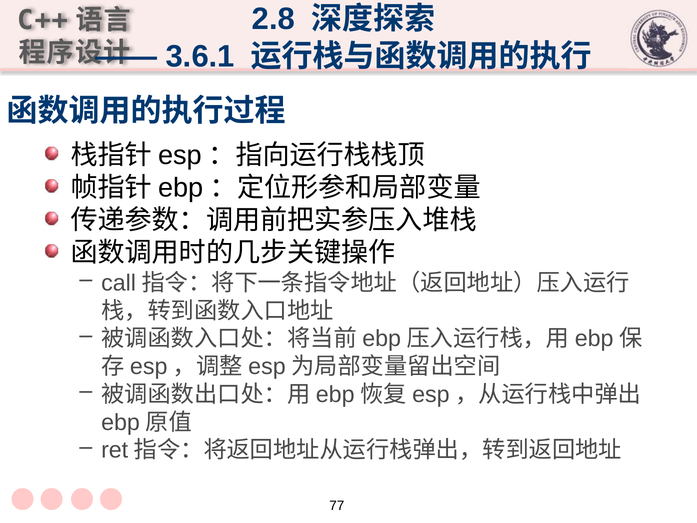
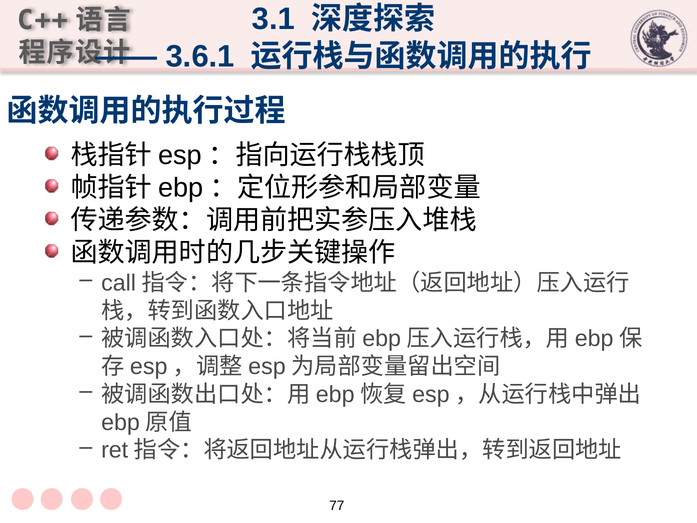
2.8: 2.8 -> 3.1
